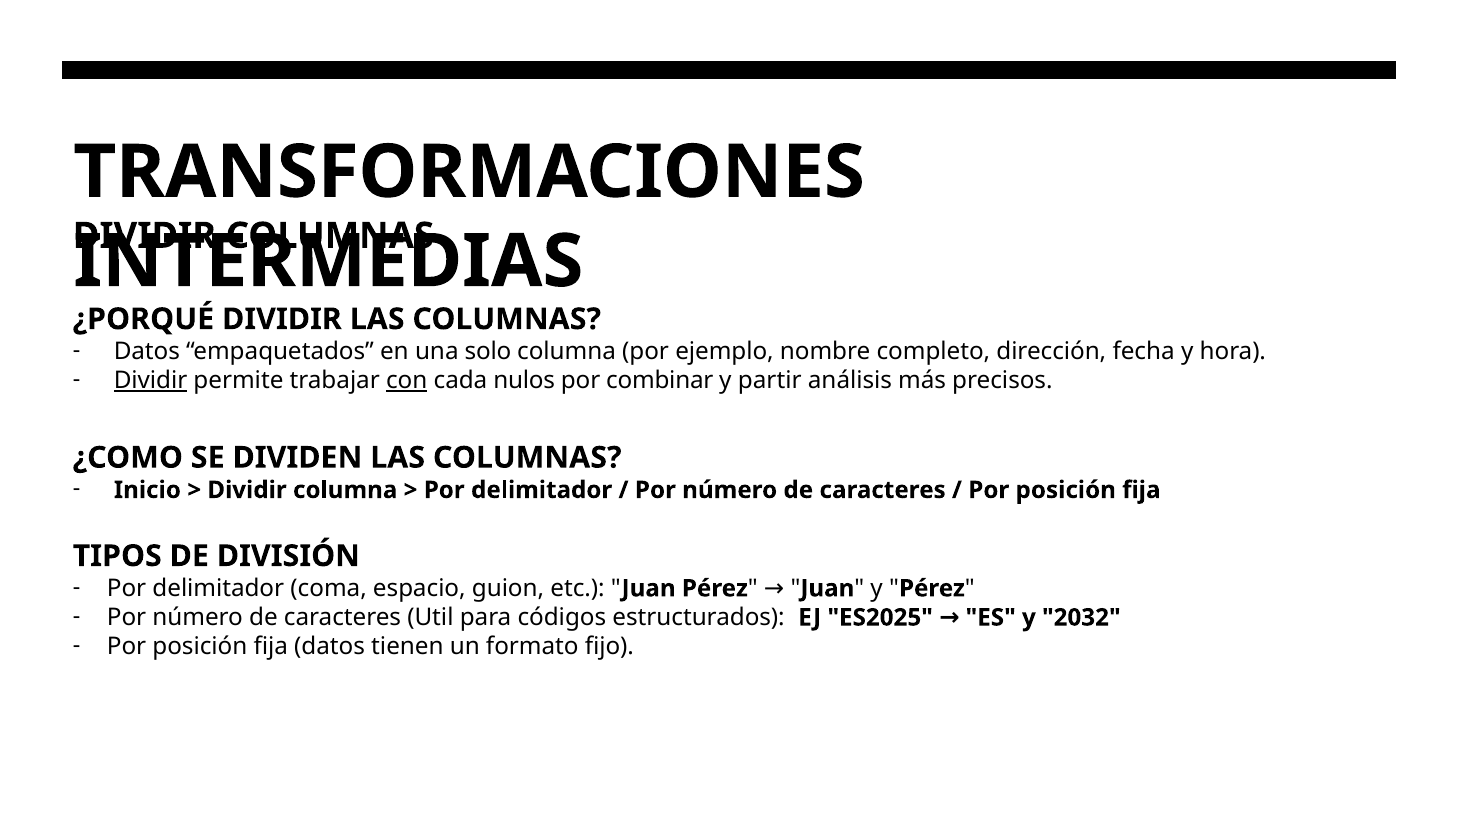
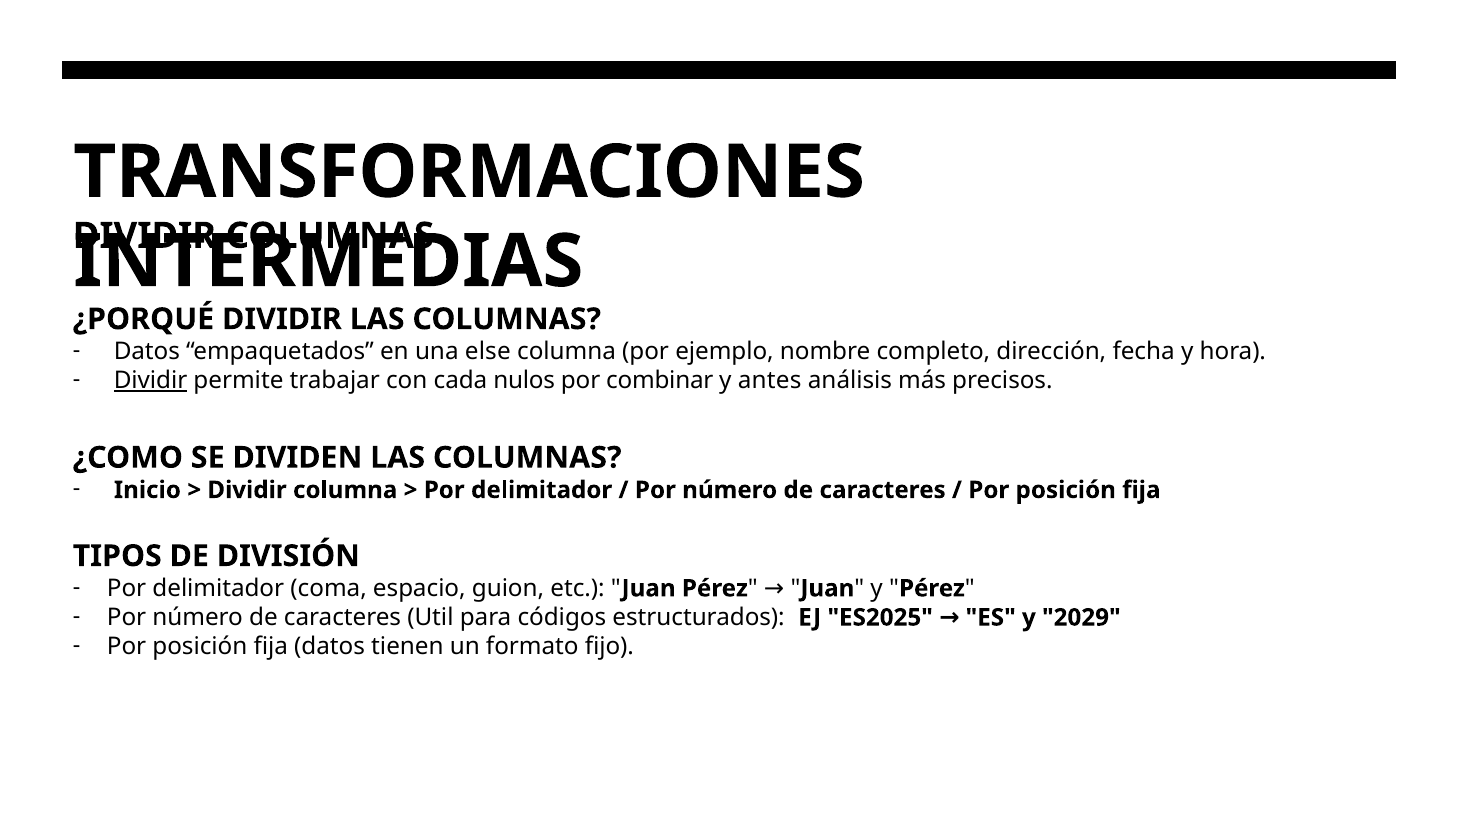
solo: solo -> else
con underline: present -> none
partir: partir -> antes
2032: 2032 -> 2029
